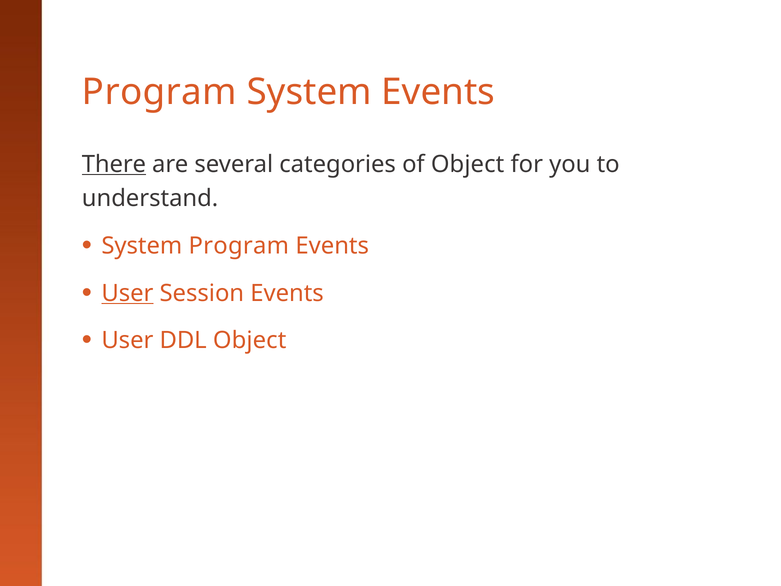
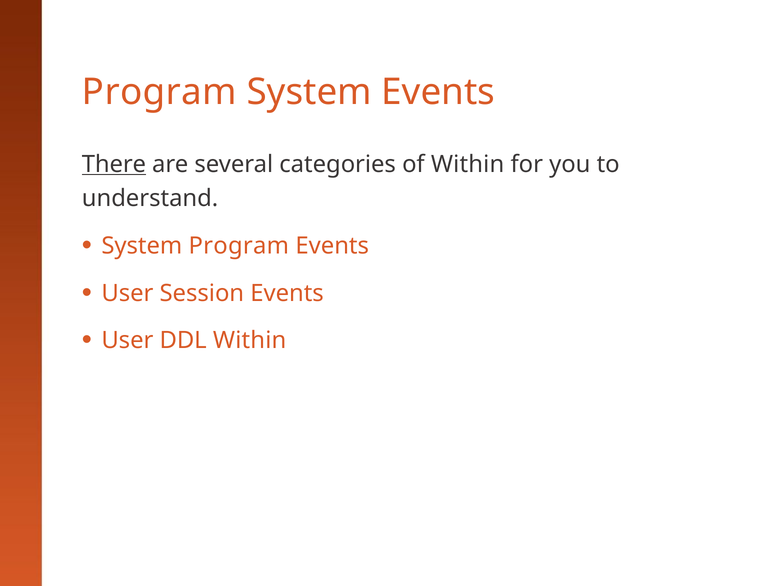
of Object: Object -> Within
User at (127, 293) underline: present -> none
DDL Object: Object -> Within
